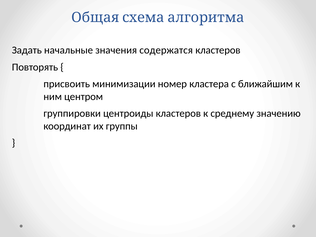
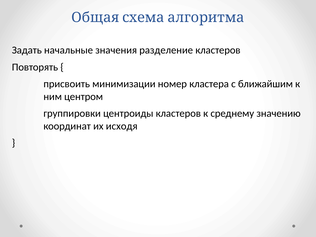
содержатся: содержатся -> разделение
группы: группы -> исходя
